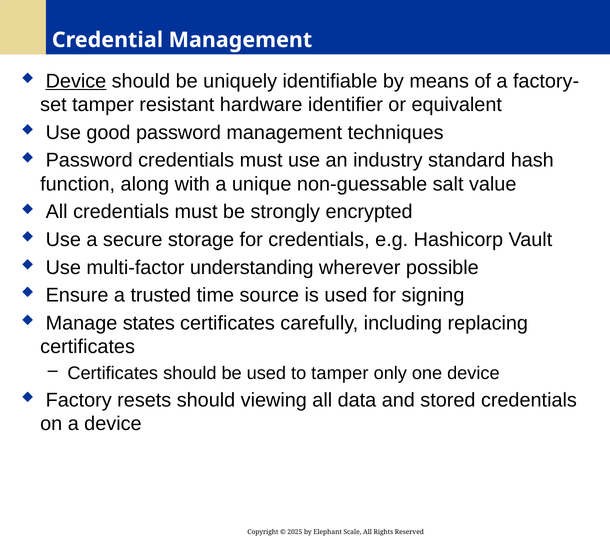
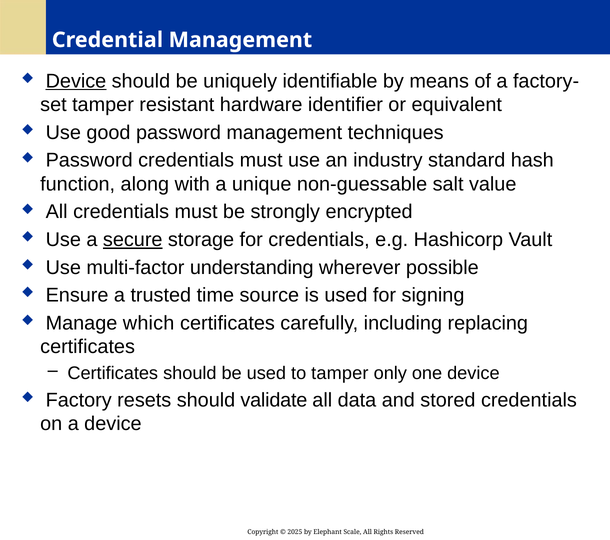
secure underline: none -> present
states: states -> which
viewing: viewing -> validate
